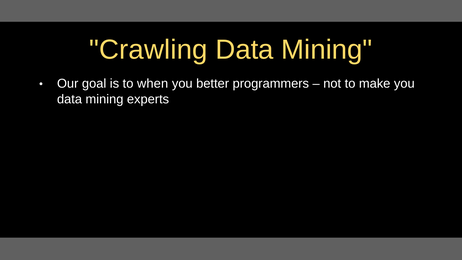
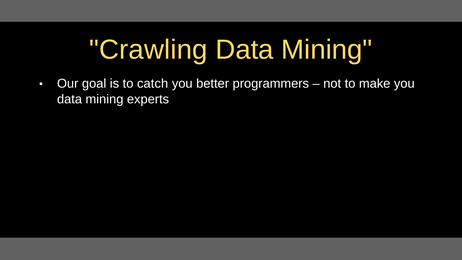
when: when -> catch
